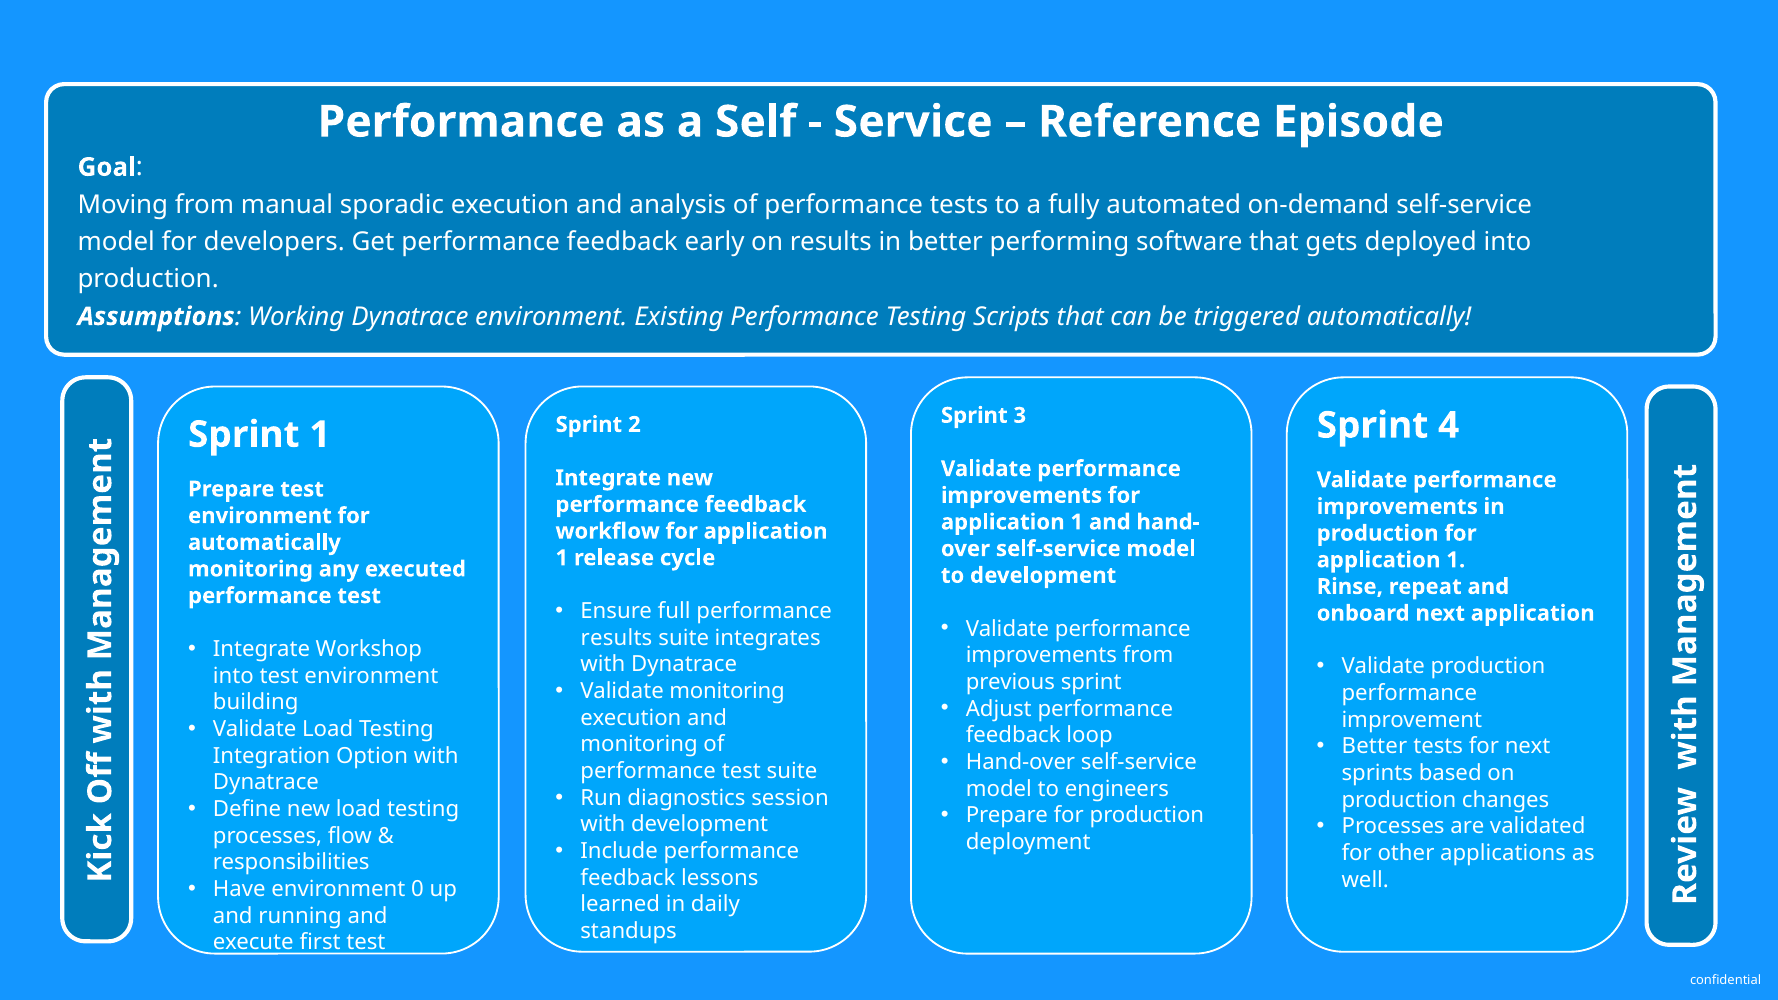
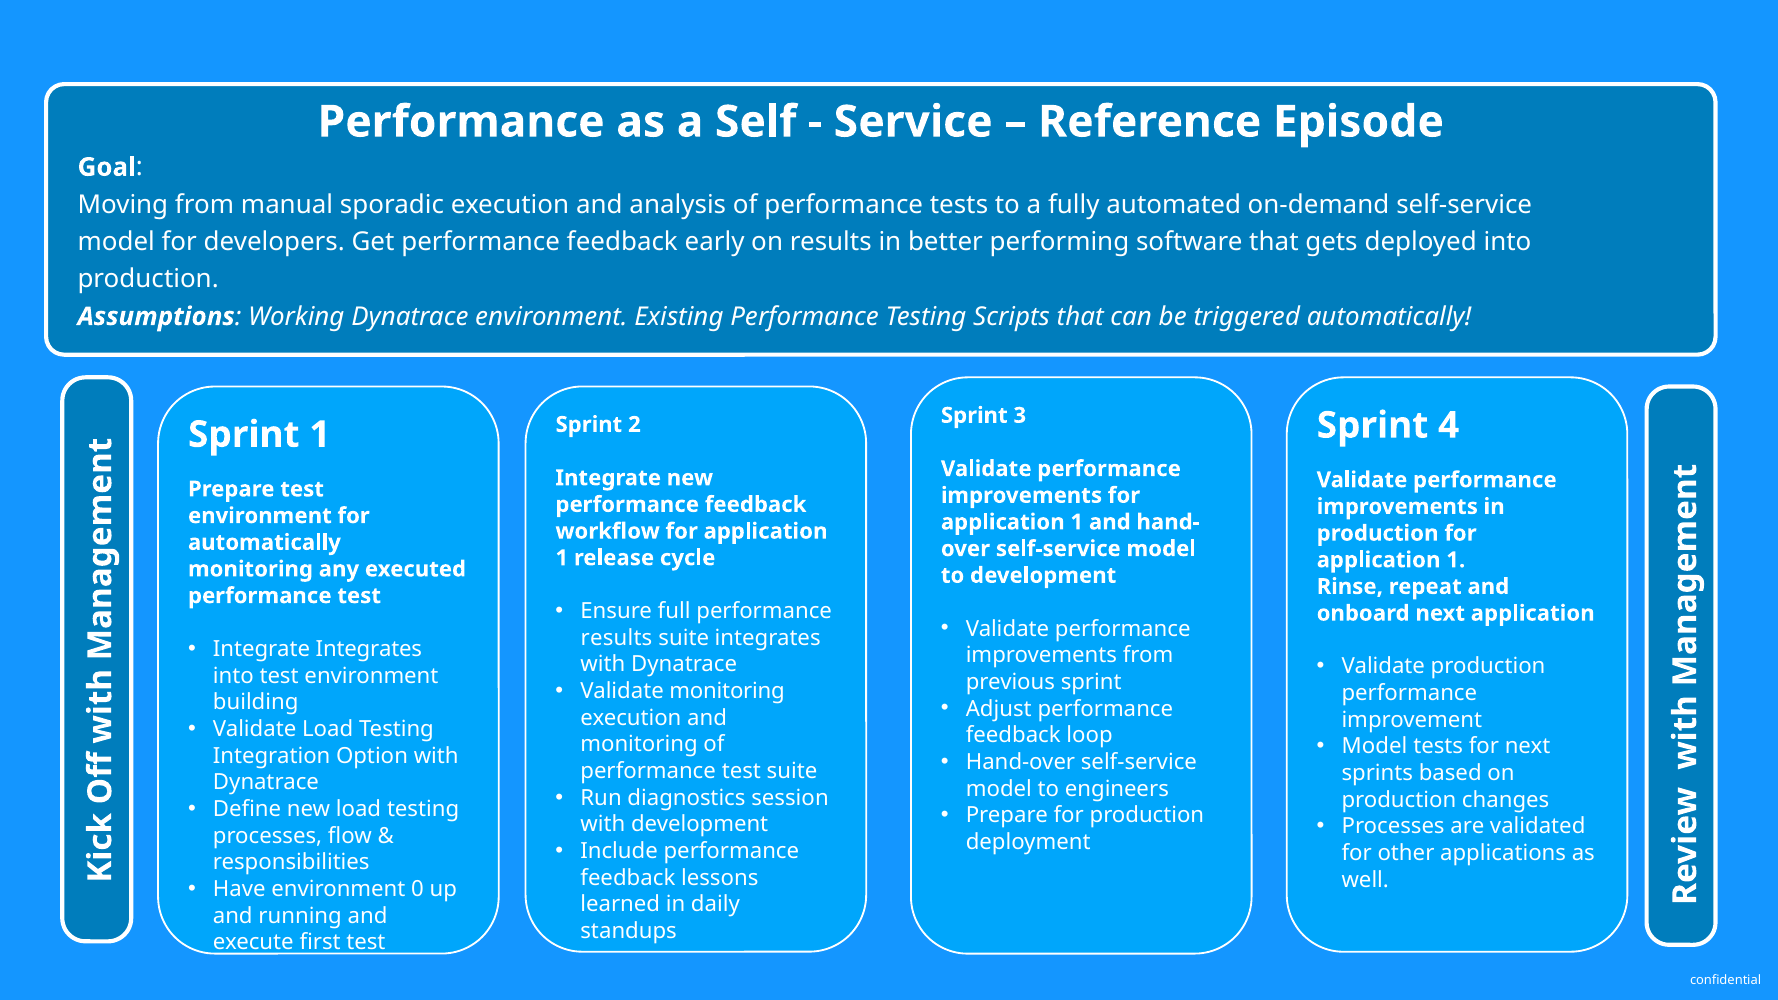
Integrate Workshop: Workshop -> Integrates
Better at (1374, 747): Better -> Model
